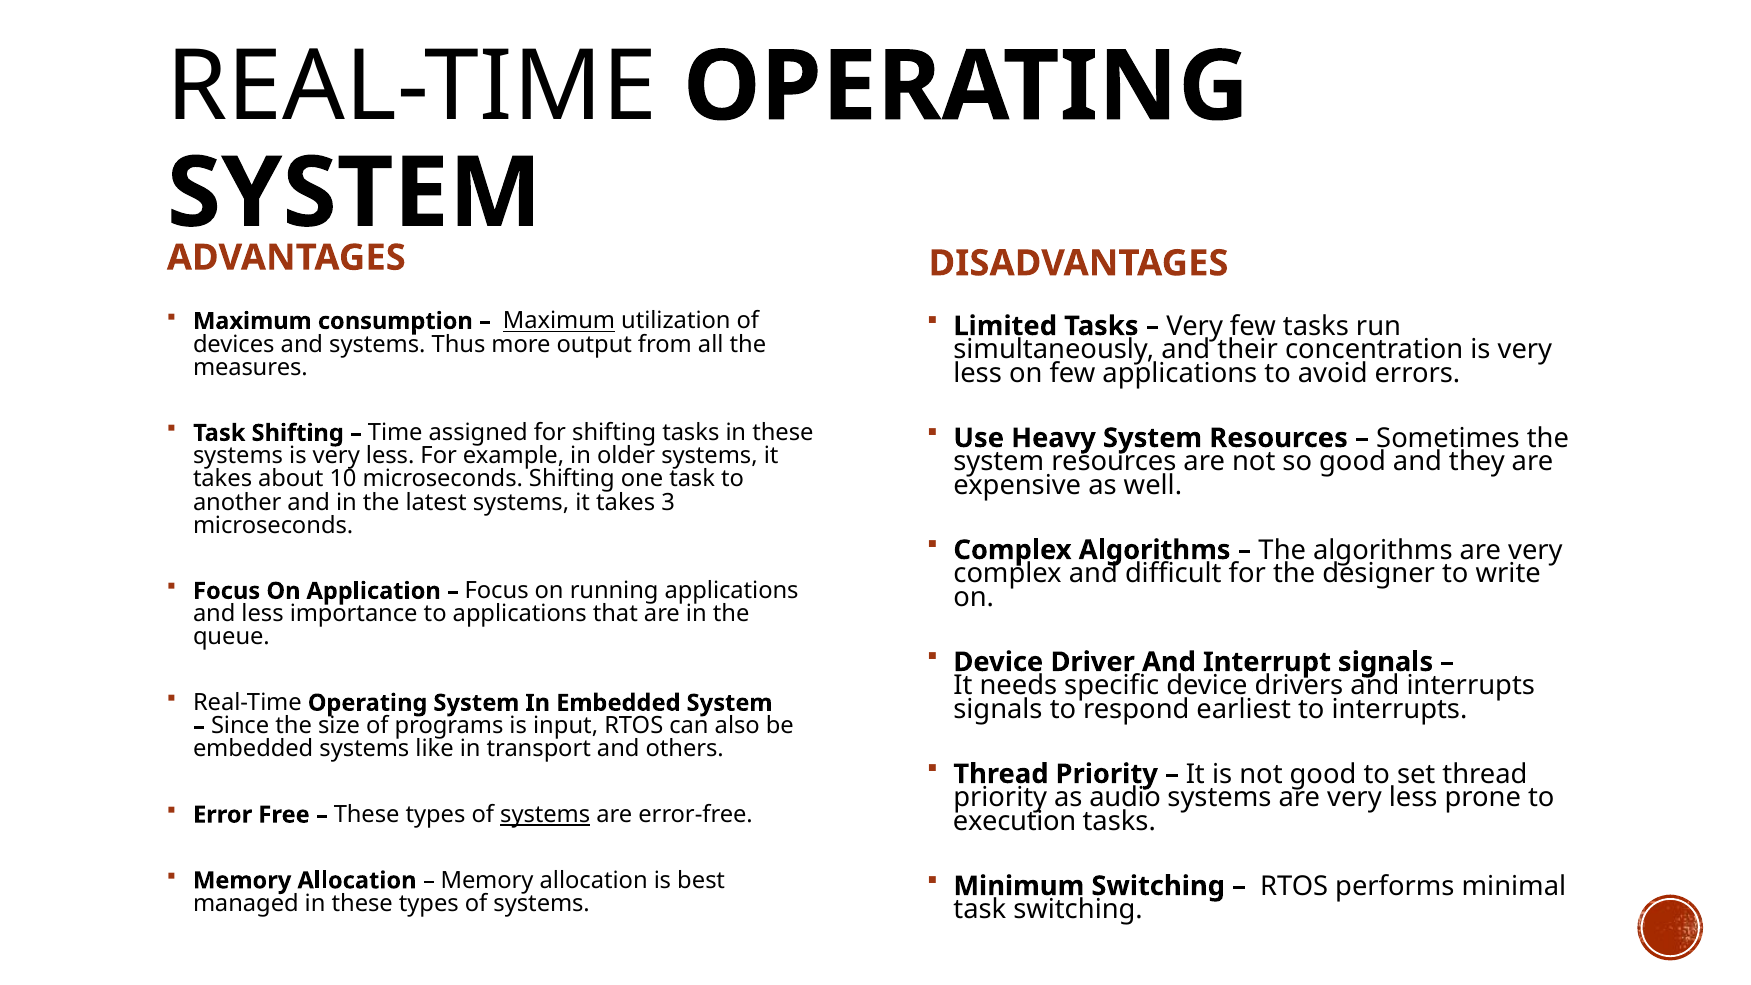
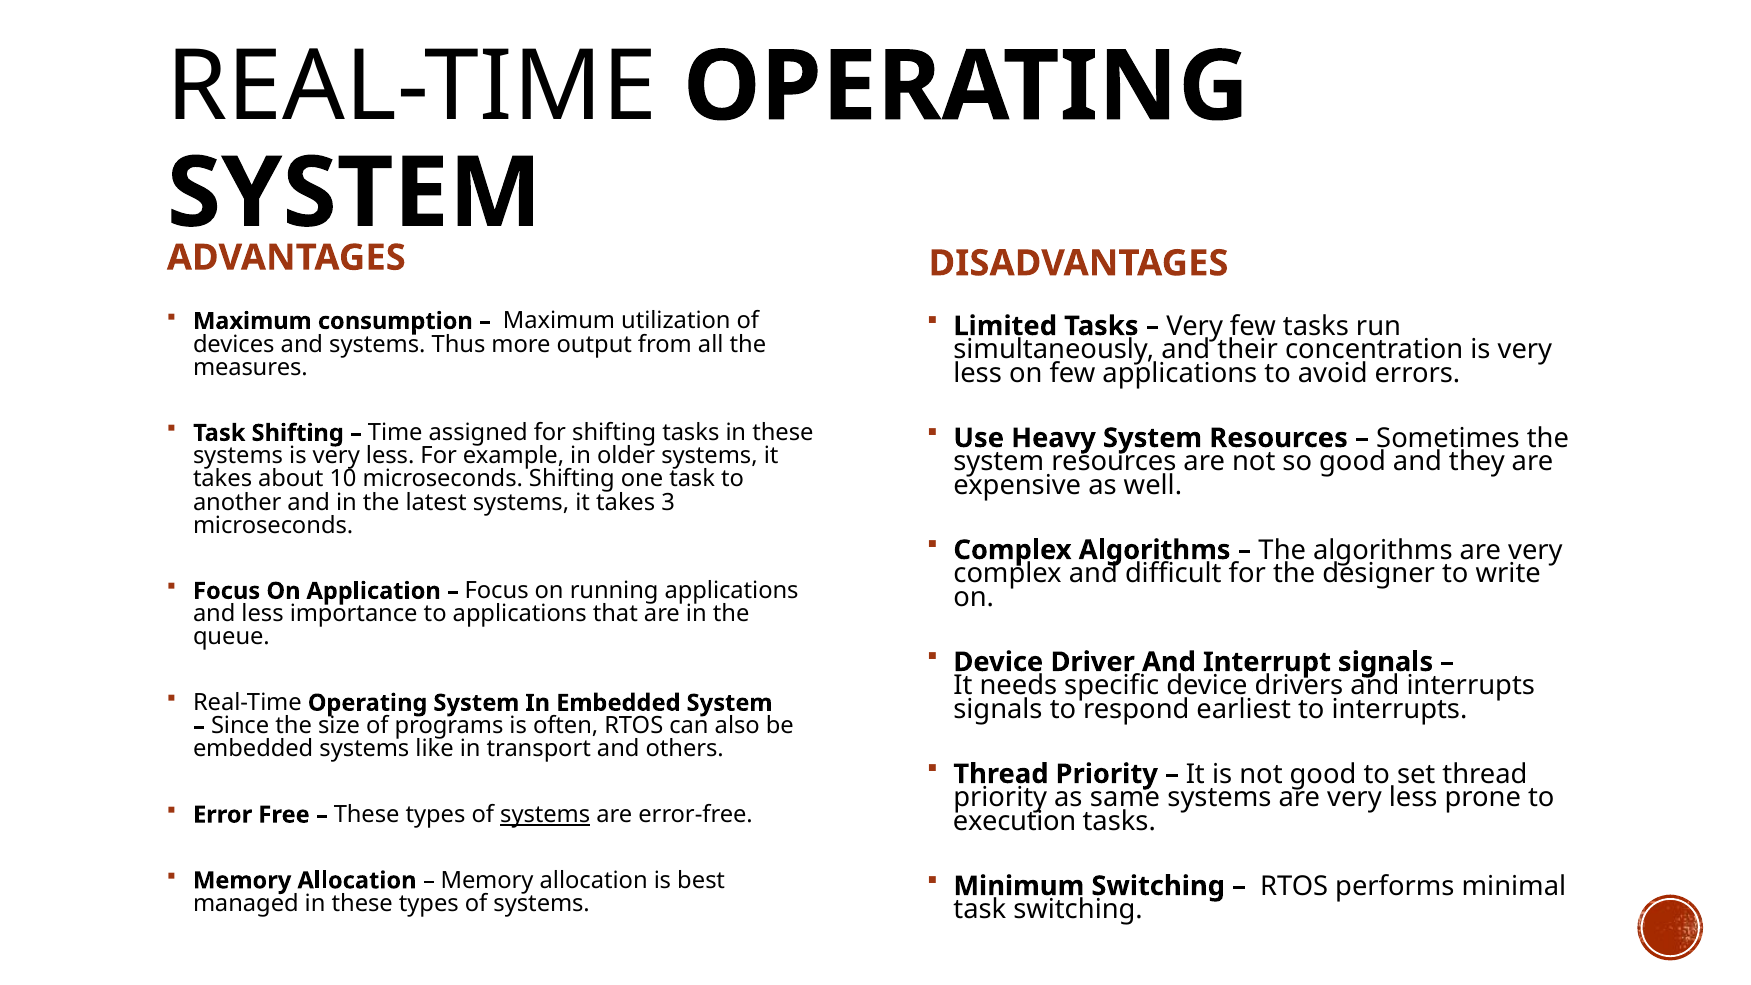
Maximum at (559, 321) underline: present -> none
input: input -> often
audio: audio -> same
